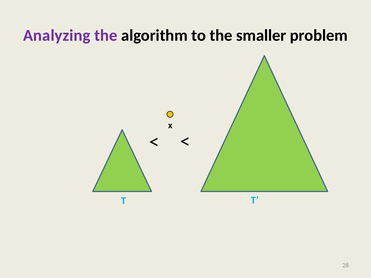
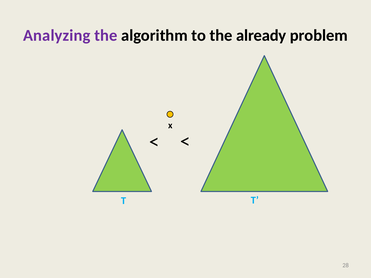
smaller: smaller -> already
